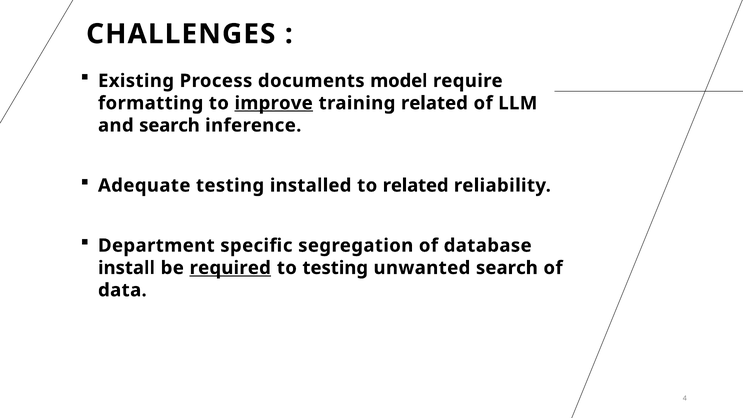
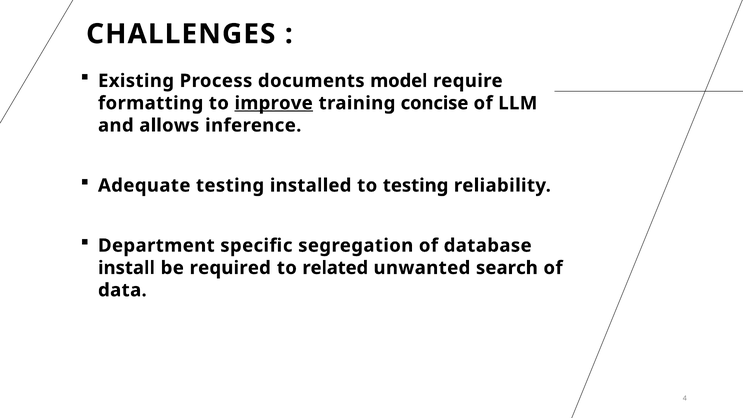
training related: related -> concise
and search: search -> allows
to related: related -> testing
required underline: present -> none
to testing: testing -> related
